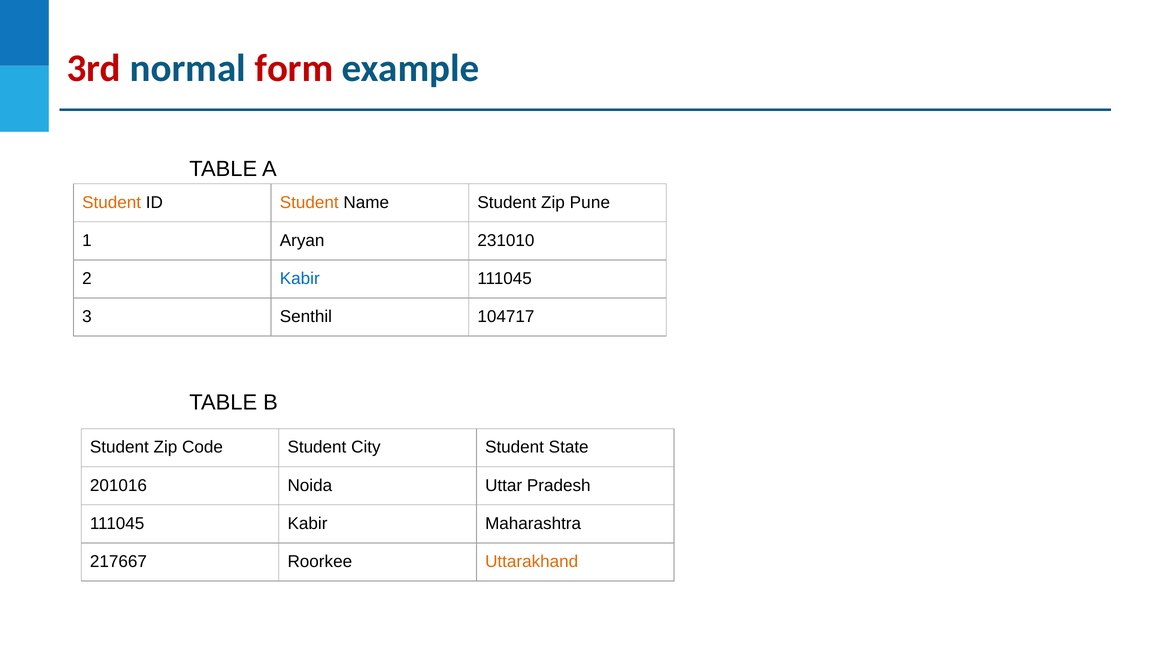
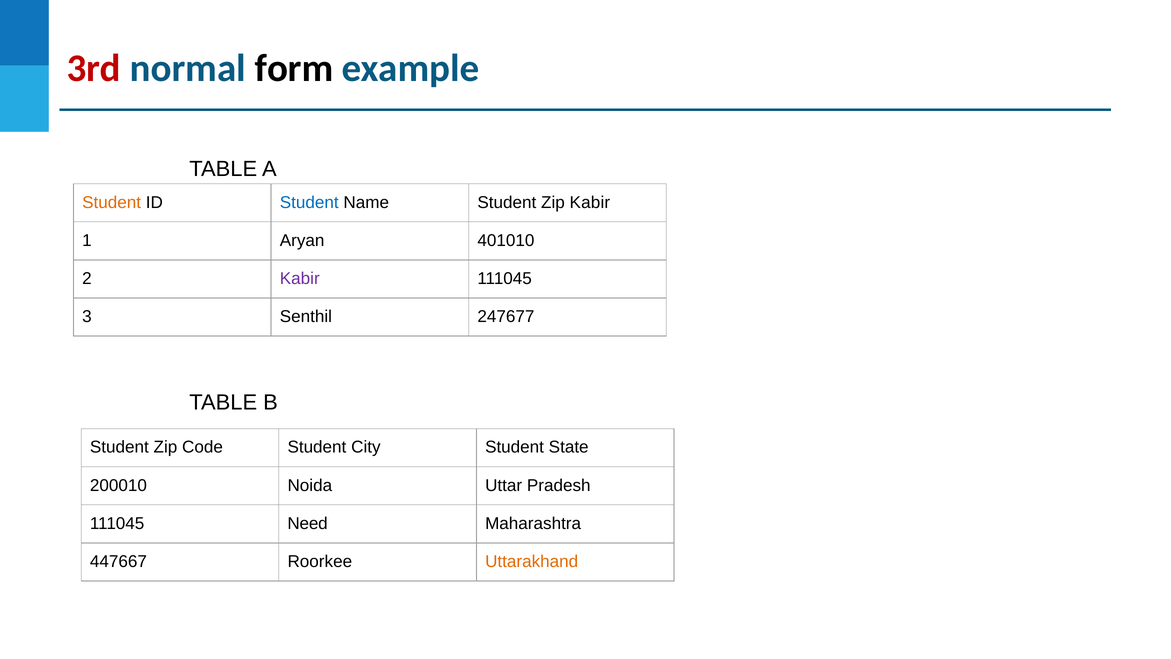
form colour: red -> black
Student at (309, 202) colour: orange -> blue
Zip Pune: Pune -> Kabir
231010: 231010 -> 401010
Kabir at (300, 278) colour: blue -> purple
104717: 104717 -> 247677
201016: 201016 -> 200010
111045 Kabir: Kabir -> Need
217667: 217667 -> 447667
